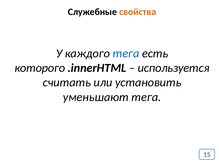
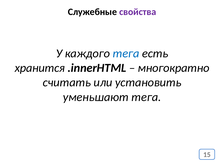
свойства colour: orange -> purple
которого: которого -> хранится
используется: используется -> многократно
